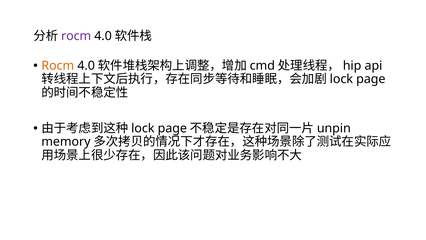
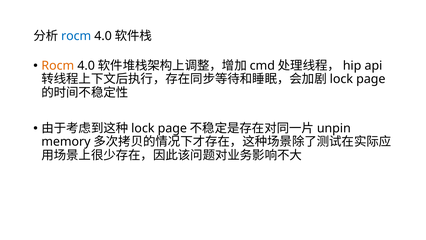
rocm at (76, 36) colour: purple -> blue
